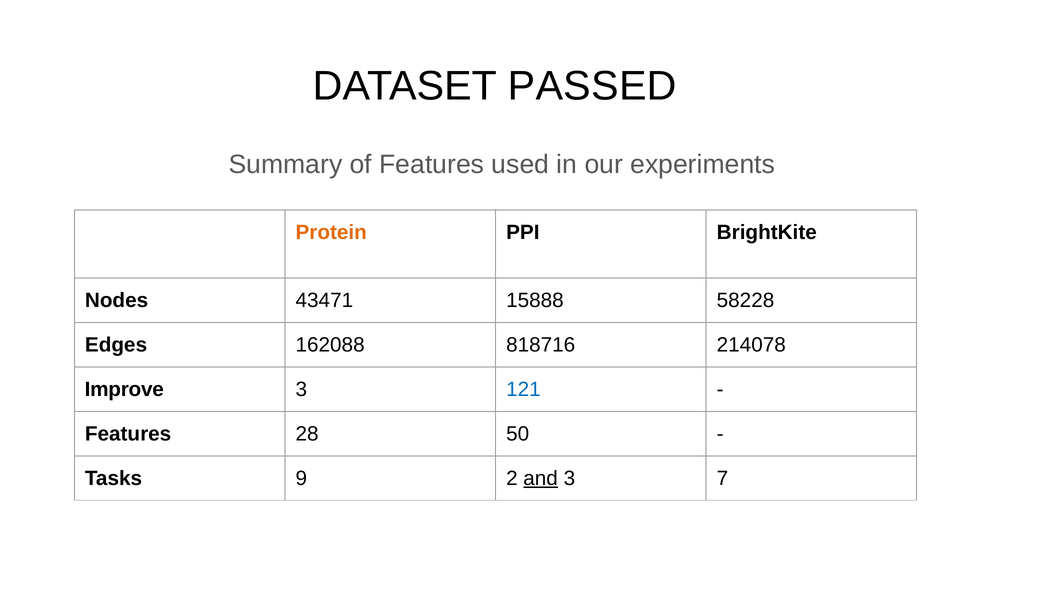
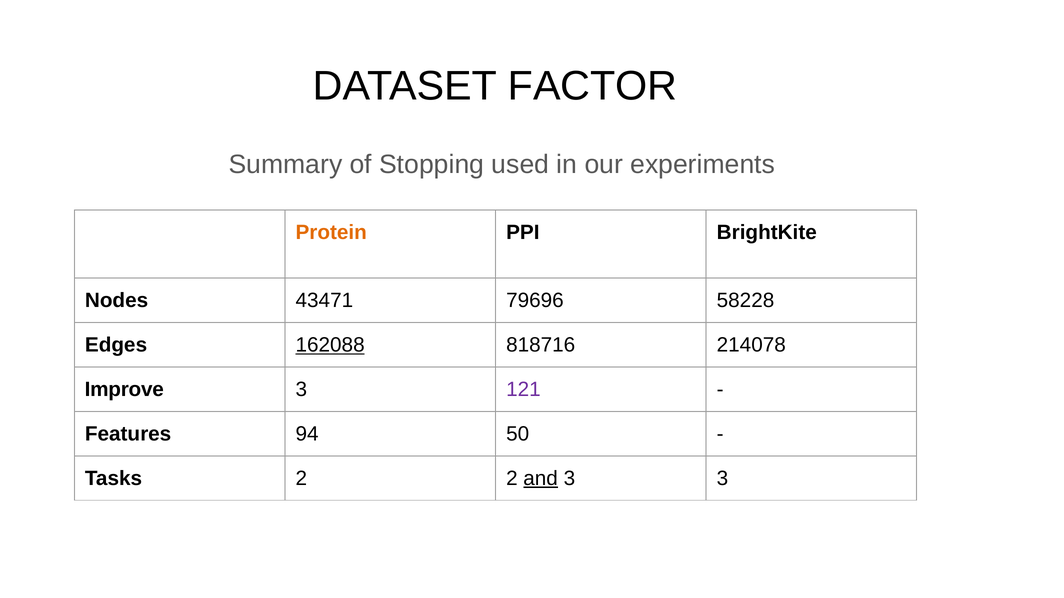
PASSED: PASSED -> FACTOR
of Features: Features -> Stopping
15888: 15888 -> 79696
162088 underline: none -> present
121 colour: blue -> purple
28: 28 -> 94
Tasks 9: 9 -> 2
3 7: 7 -> 3
